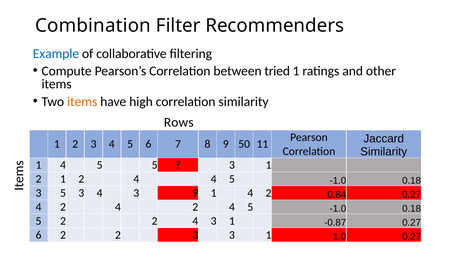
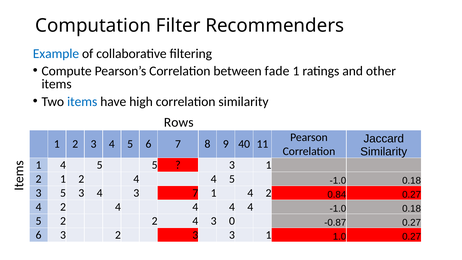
Combination: Combination -> Computation
tried: tried -> fade
items at (82, 102) colour: orange -> blue
50: 50 -> 40
3 9: 9 -> 7
4 2 4 2: 2 -> 4
5 at (250, 207): 5 -> 4
4 3 1: 1 -> 0
6 2: 2 -> 3
